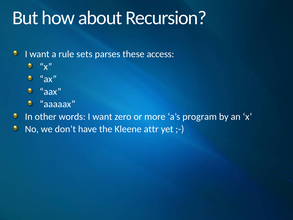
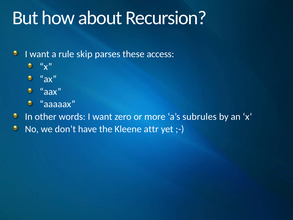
sets: sets -> skip
program: program -> subrules
